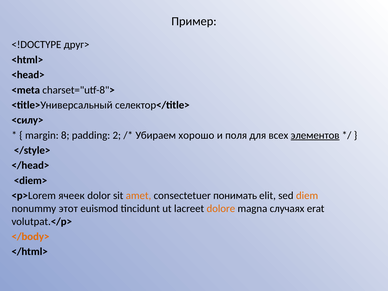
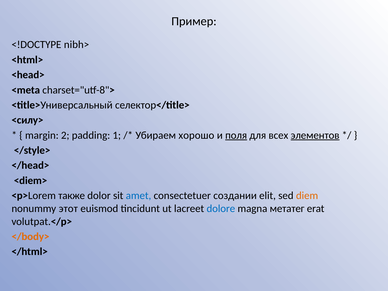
друг>: друг> -> nibh>
8: 8 -> 2
2: 2 -> 1
поля underline: none -> present
ячеек: ячеек -> также
amet colour: orange -> blue
понимать: понимать -> создании
dolore colour: orange -> blue
случаях: случаях -> метатег
